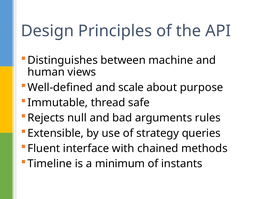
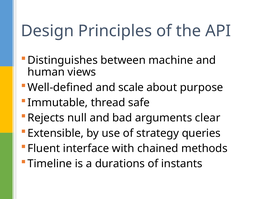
rules: rules -> clear
minimum: minimum -> durations
